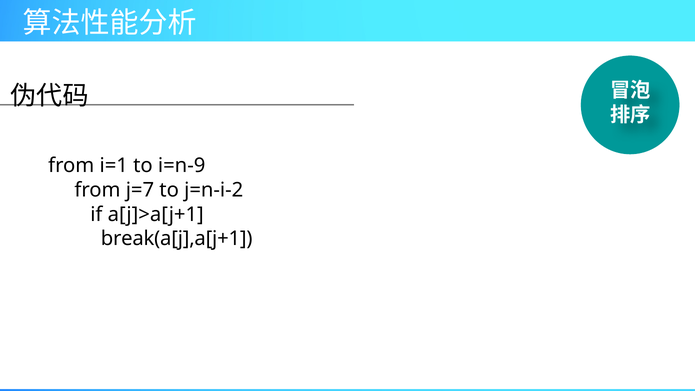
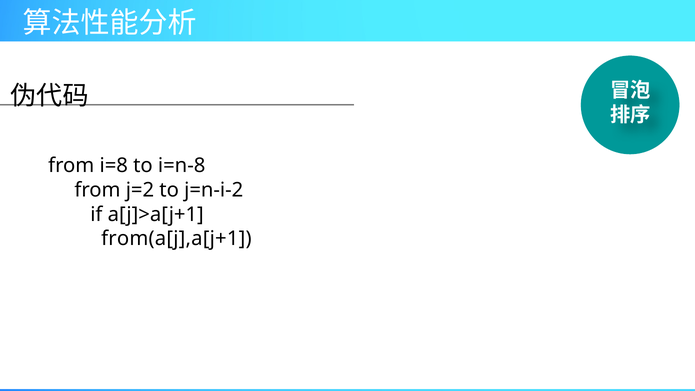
i=1: i=1 -> i=8
i=n-9: i=n-9 -> i=n-8
j=7: j=7 -> j=2
break(a[j],a[j+1: break(a[j],a[j+1 -> from(a[j],a[j+1
